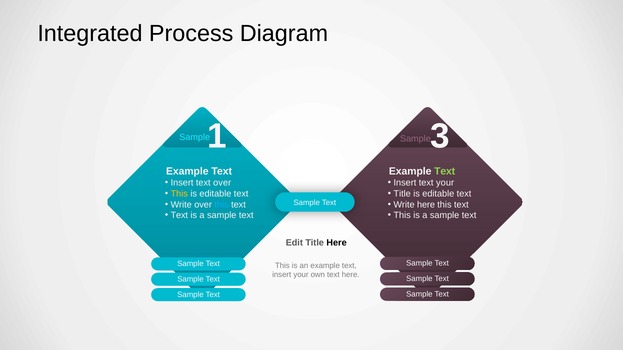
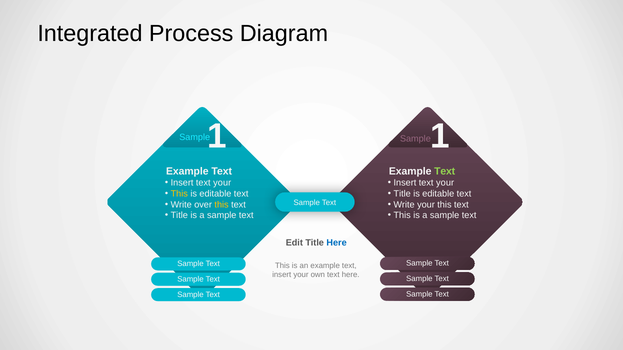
Sample 3: 3 -> 1
over at (222, 183): over -> your
this at (222, 205) colour: light blue -> yellow
Write here: here -> your
Text at (179, 216): Text -> Title
Here at (337, 243) colour: black -> blue
